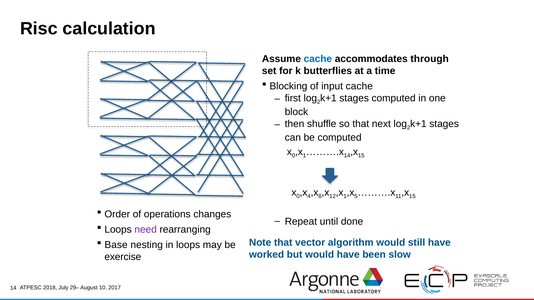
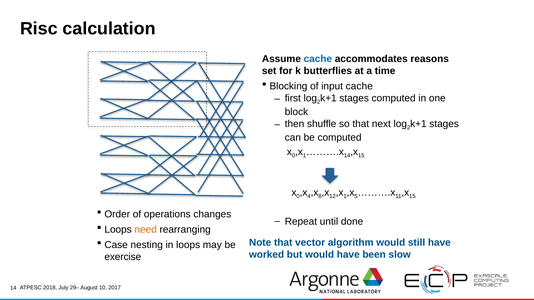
through: through -> reasons
need colour: purple -> orange
Base: Base -> Case
